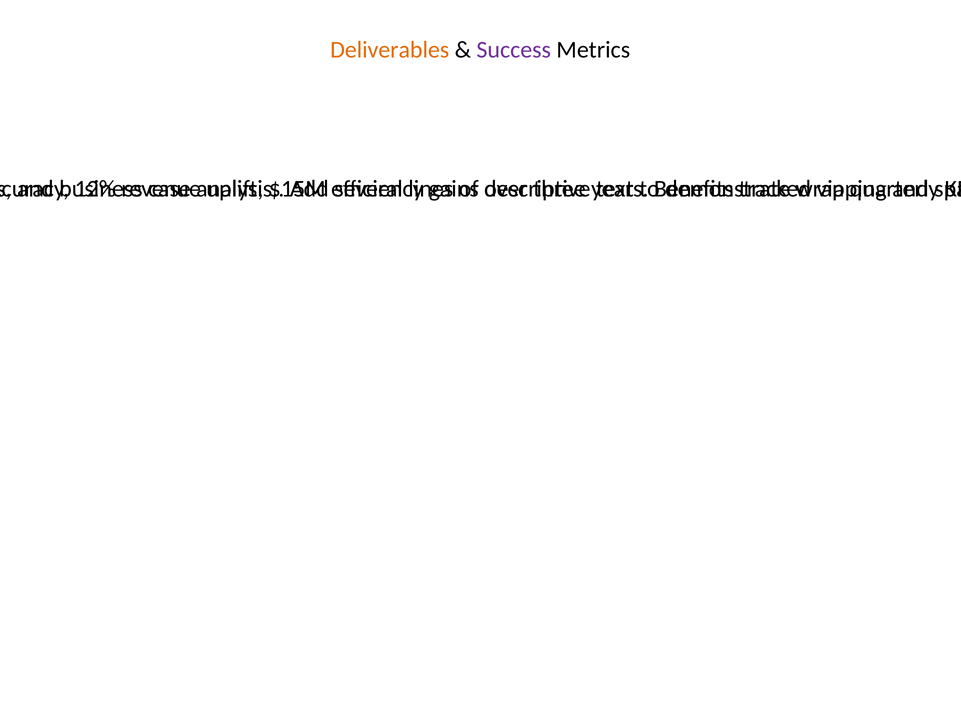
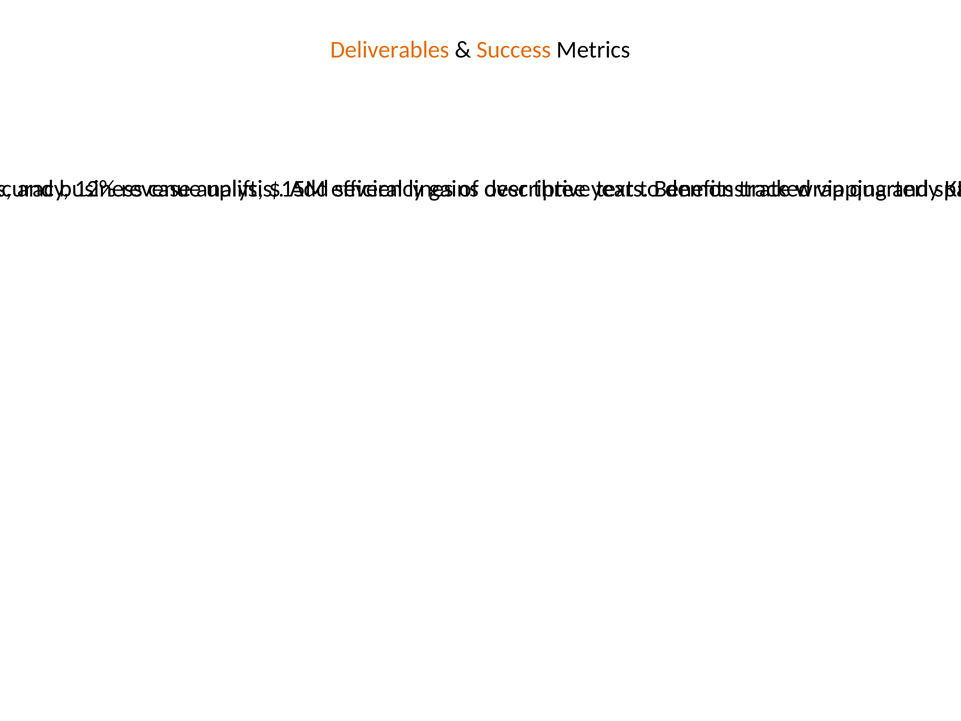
Success at (514, 50) colour: purple -> orange
